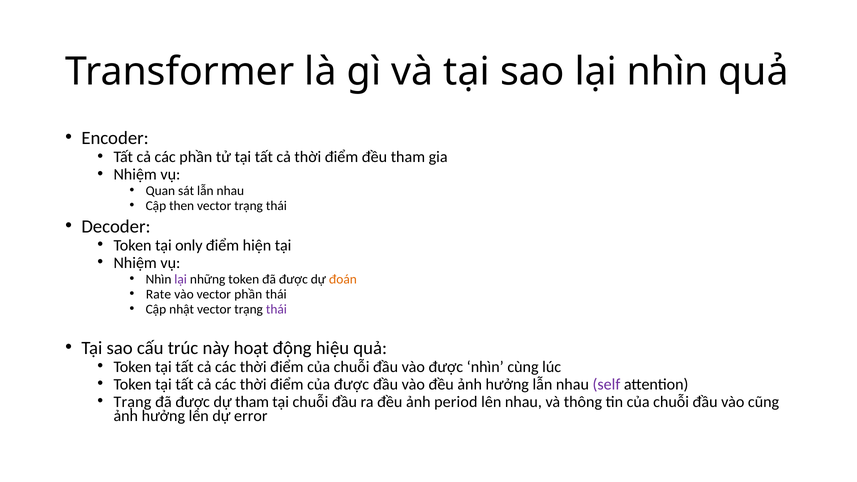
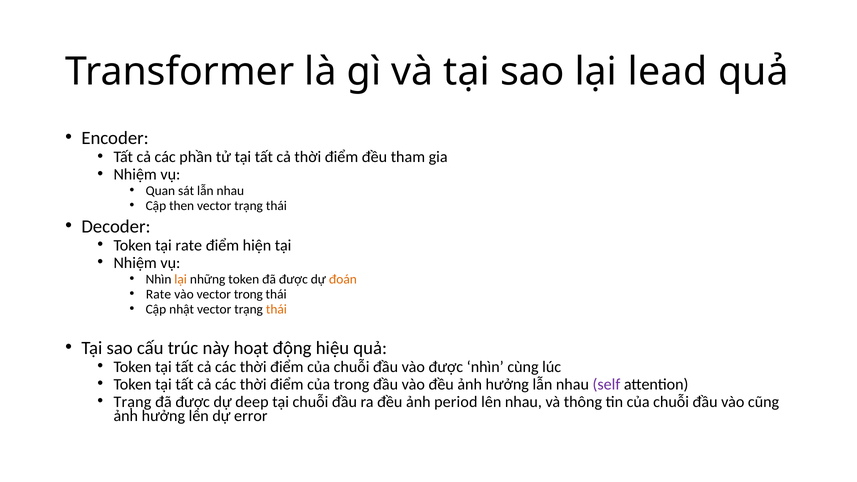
lại nhìn: nhìn -> lead
tại only: only -> rate
lại at (181, 279) colour: purple -> orange
vector phần: phần -> trong
thái at (276, 310) colour: purple -> orange
của được: được -> trong
dự tham: tham -> deep
